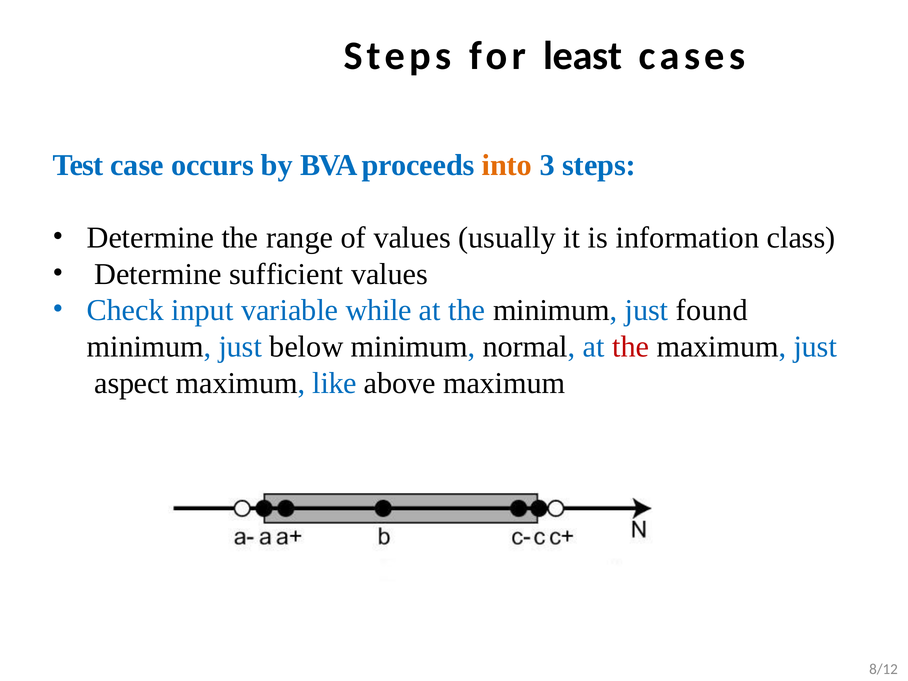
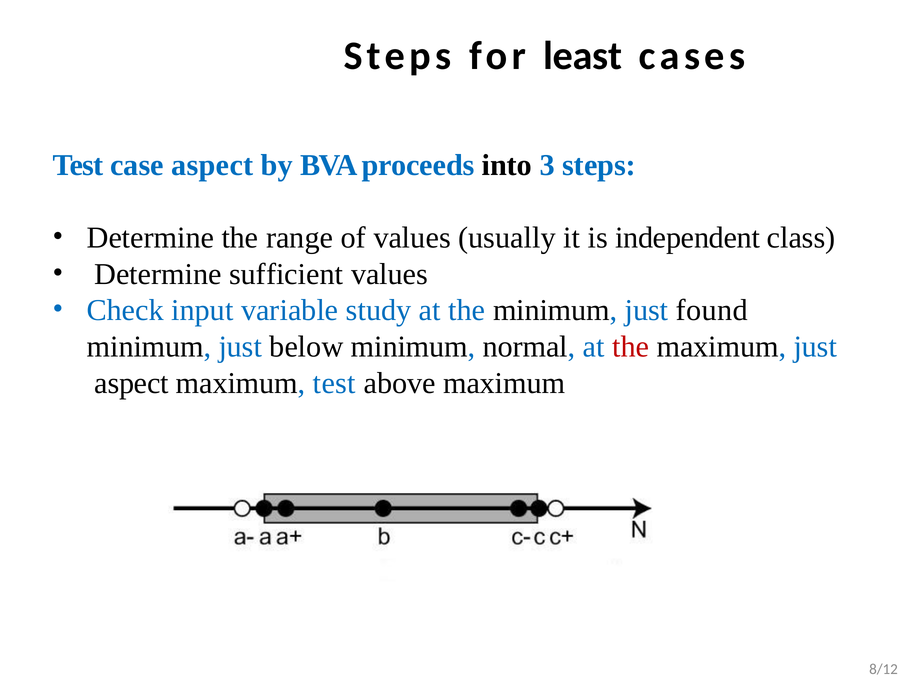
case occurs: occurs -> aspect
into colour: orange -> black
information: information -> independent
while: while -> study
maximum like: like -> test
